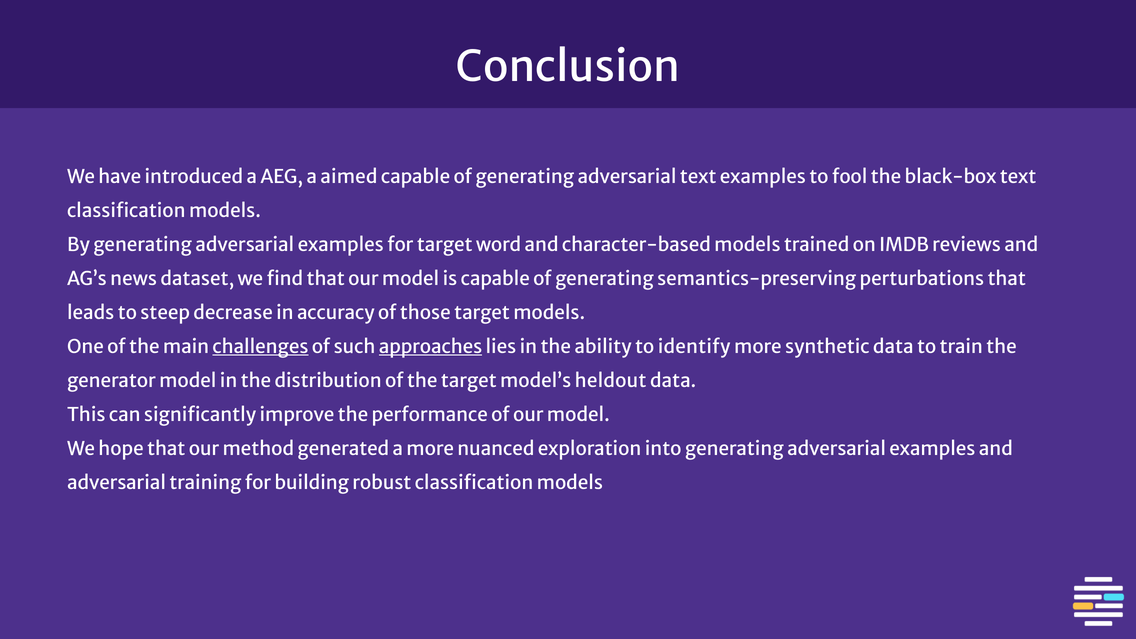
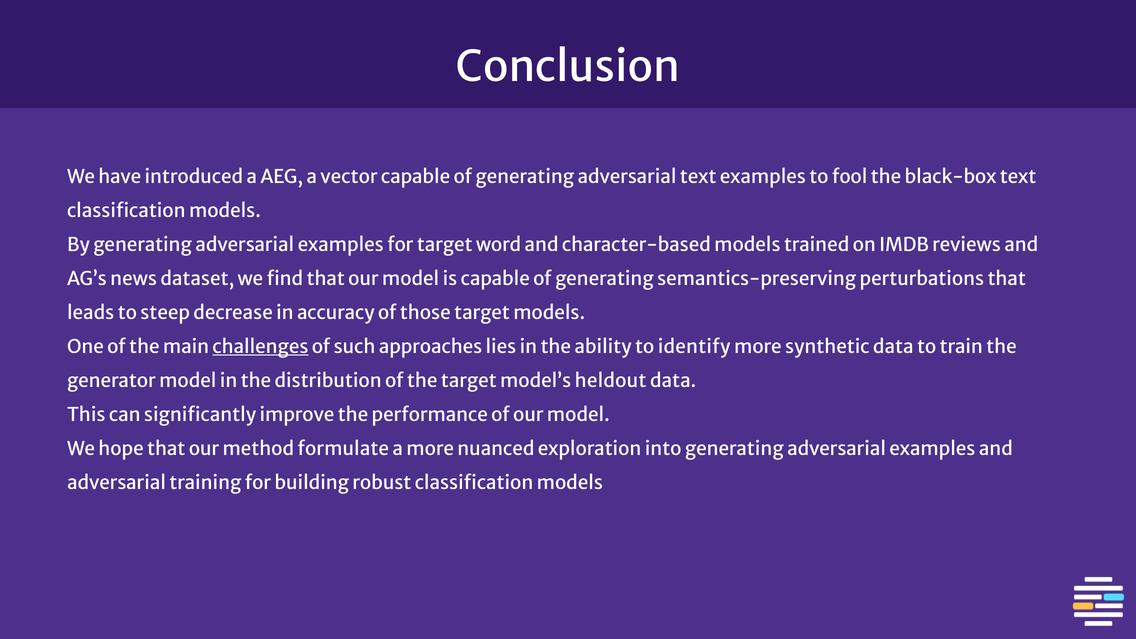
aimed: aimed -> vector
approaches underline: present -> none
generated: generated -> formulate
